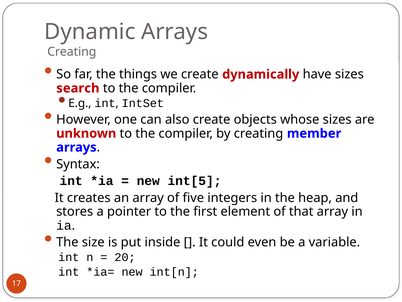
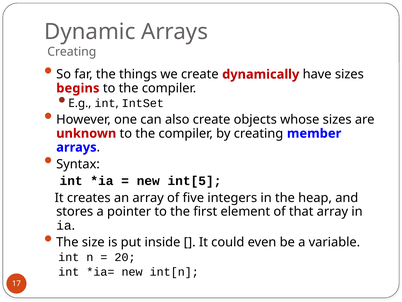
search: search -> begins
